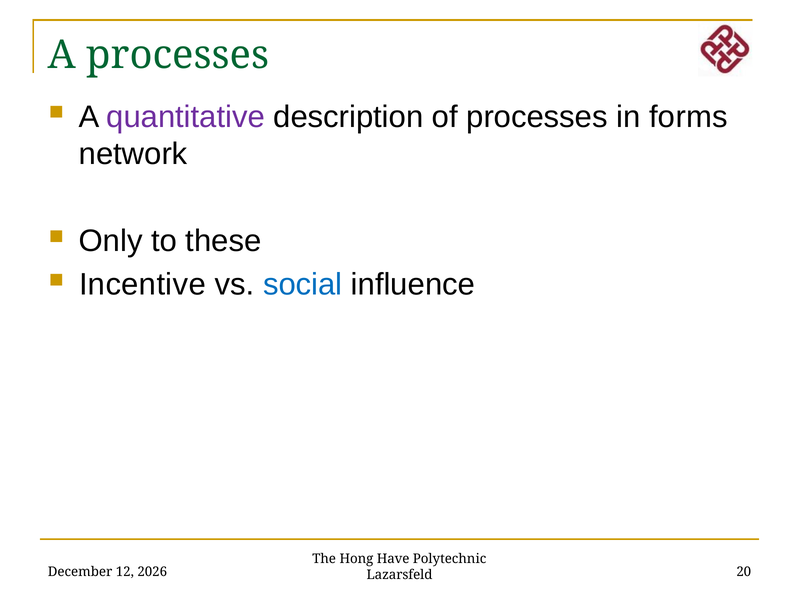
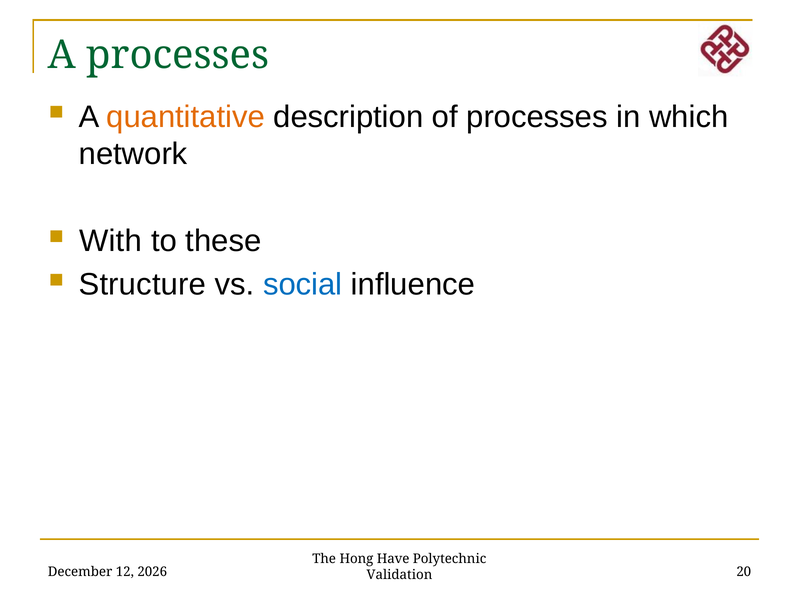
quantitative colour: purple -> orange
forms: forms -> which
Only: Only -> With
Incentive: Incentive -> Structure
Lazarsfeld: Lazarsfeld -> Validation
